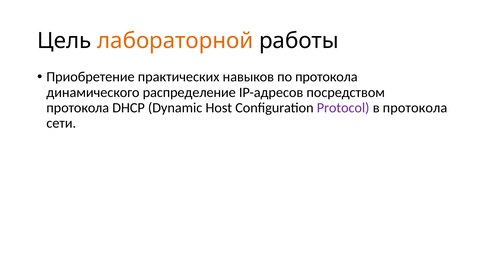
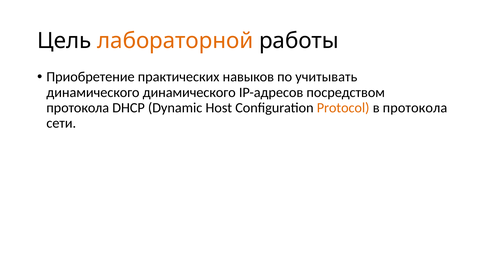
по протокола: протокола -> учитывать
динамического распределение: распределение -> динамического
Protocol colour: purple -> orange
